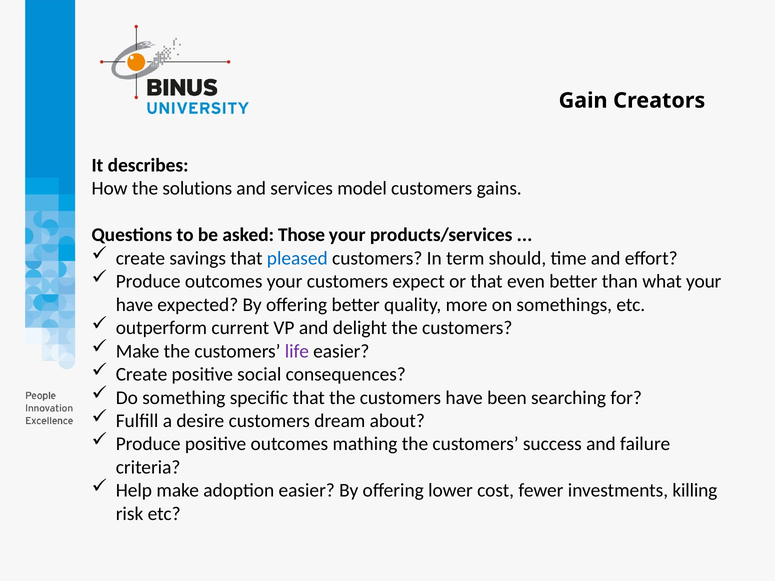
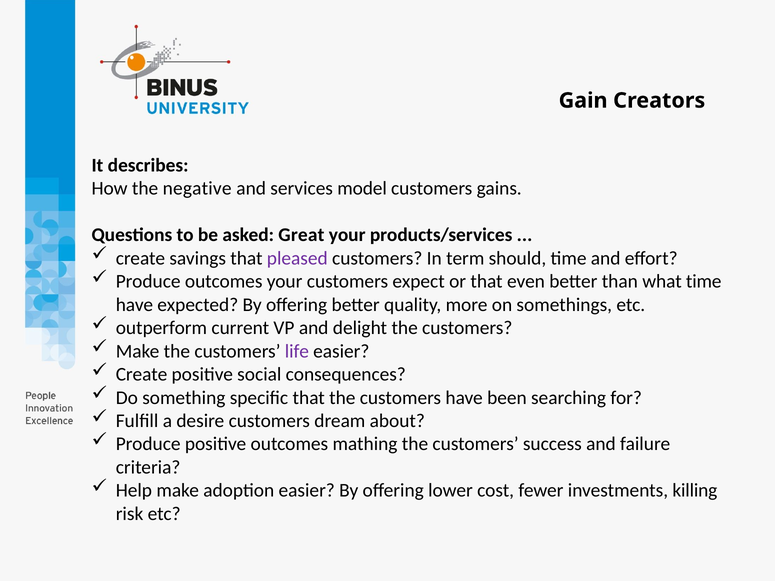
solutions: solutions -> negative
Those: Those -> Great
pleased colour: blue -> purple
what your: your -> time
